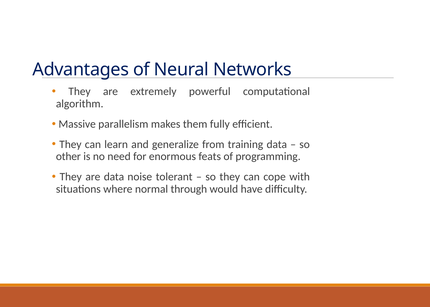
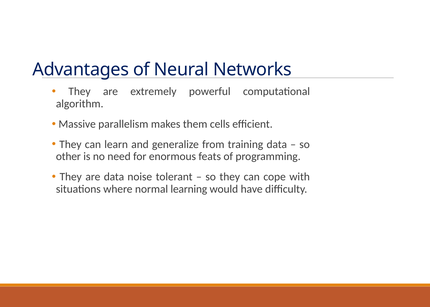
fully: fully -> cells
through: through -> learning
